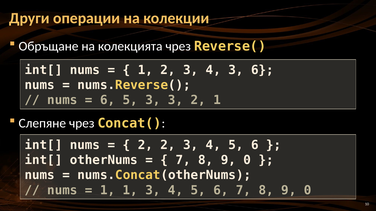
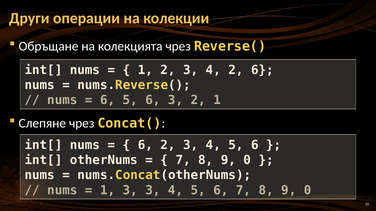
4 3: 3 -> 2
6 5 3: 3 -> 6
2 at (145, 145): 2 -> 6
1 1: 1 -> 3
